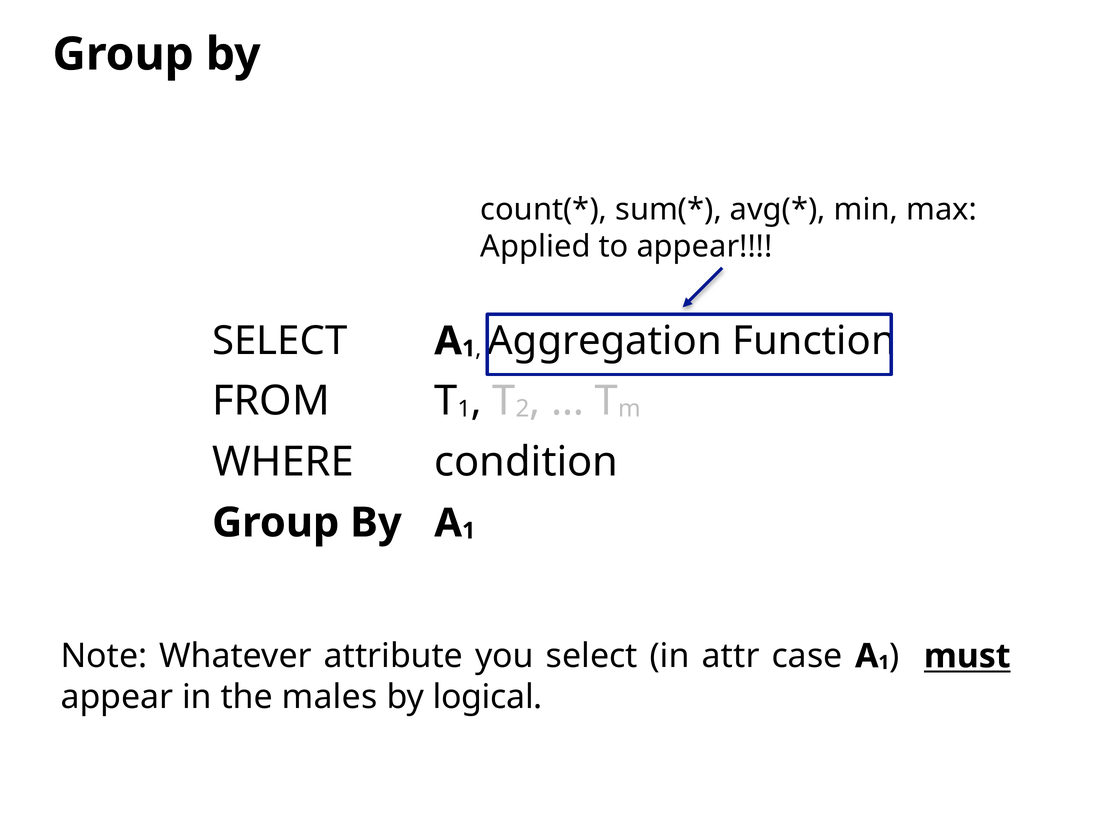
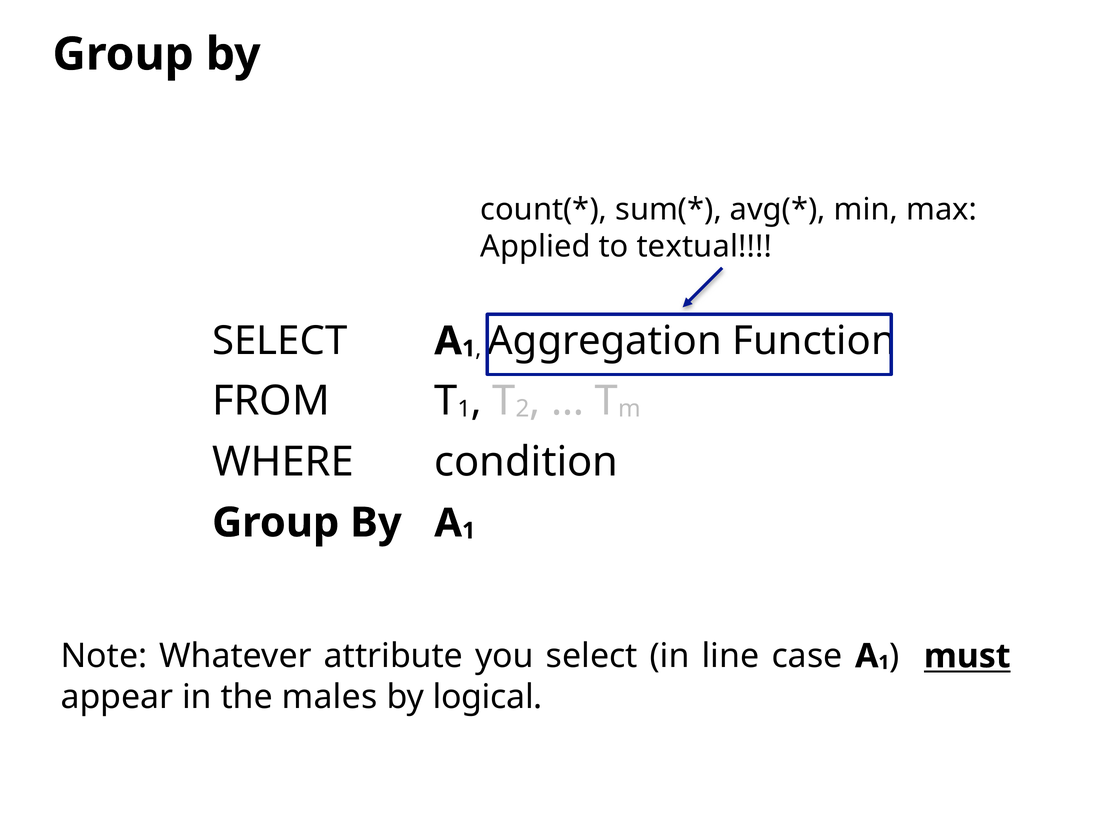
to appear: appear -> textual
attr: attr -> line
